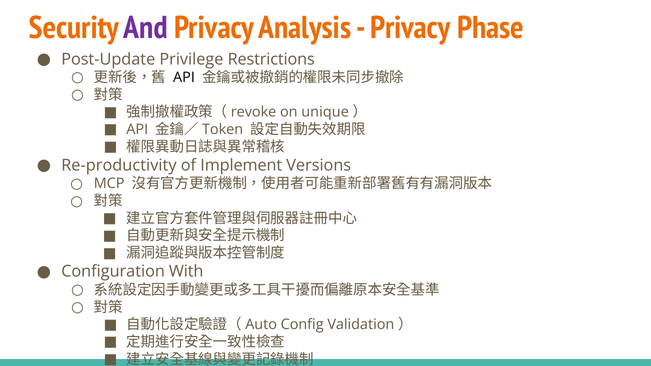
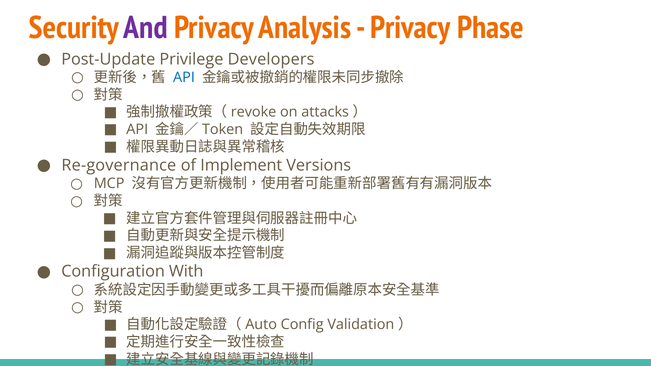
Restrictions: Restrictions -> Developers
API at (184, 77) colour: black -> blue
unique: unique -> attacks
Re-productivity: Re-productivity -> Re-governance
